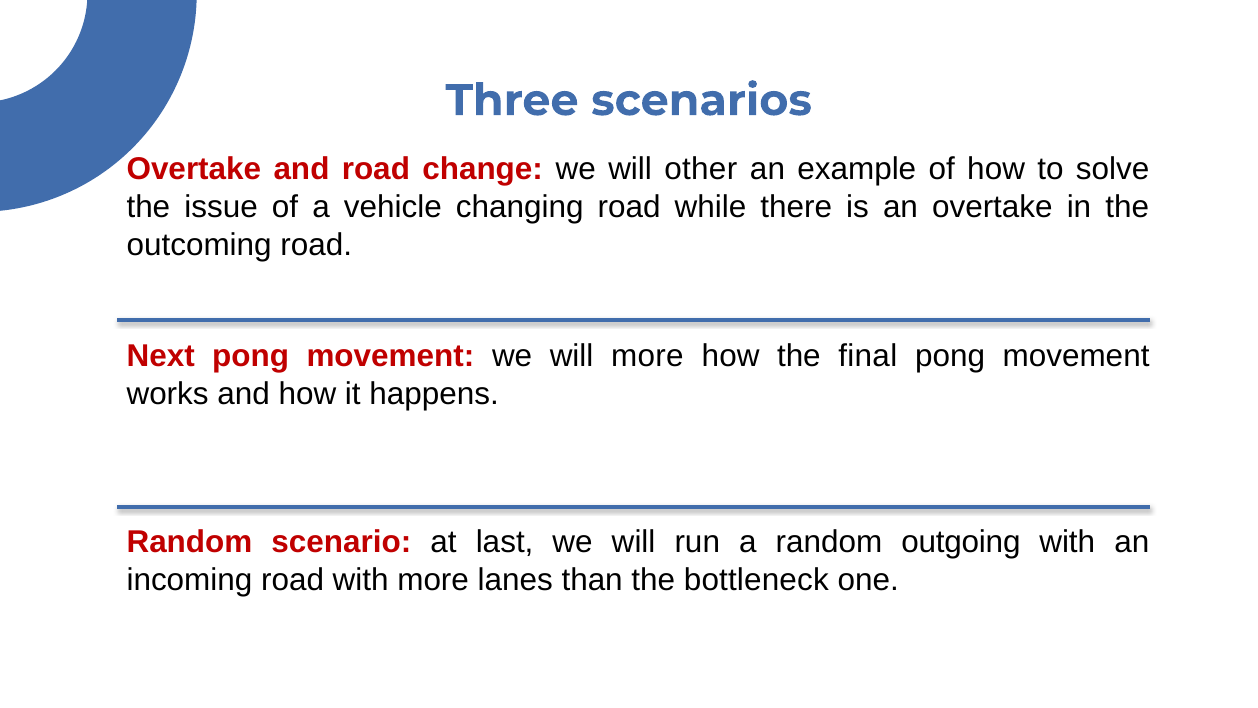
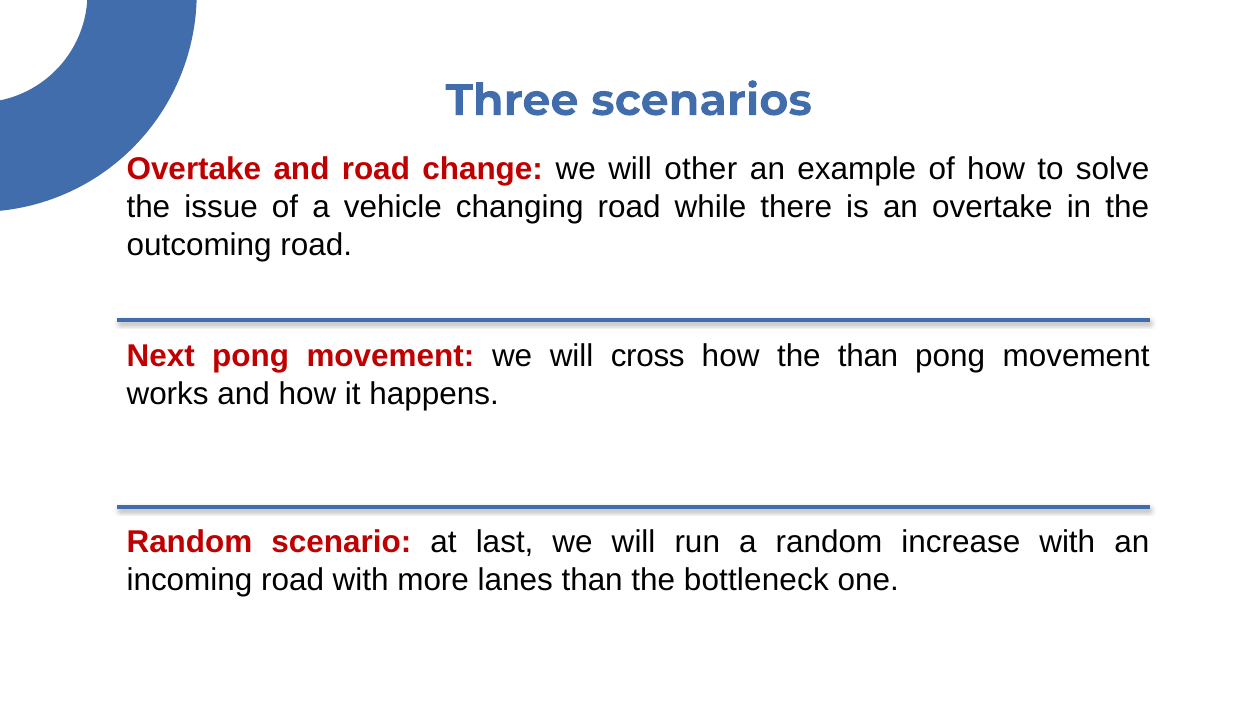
will more: more -> cross
the final: final -> than
outgoing: outgoing -> increase
